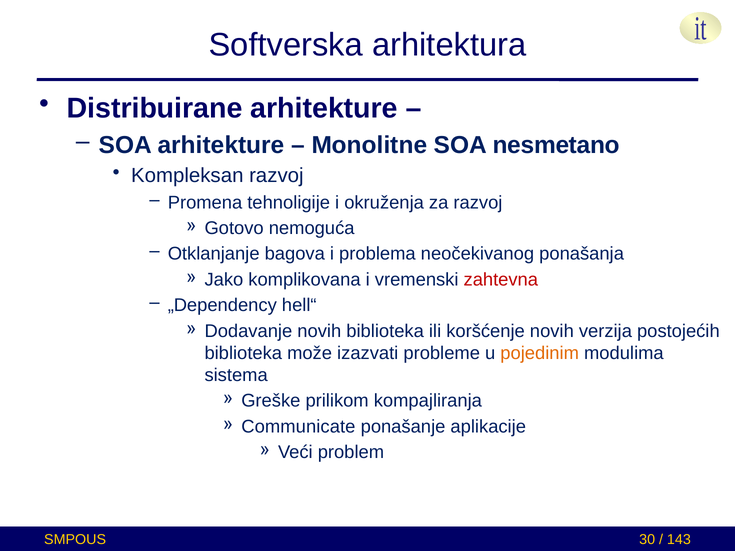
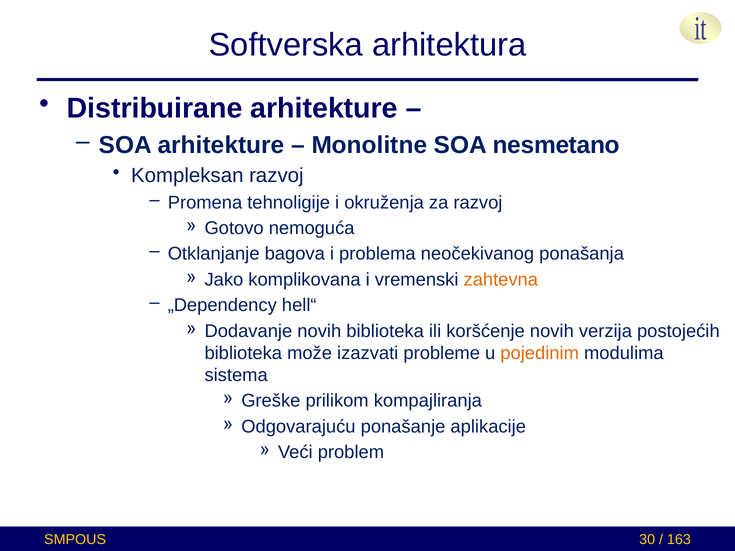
zahtevna colour: red -> orange
Communicate: Communicate -> Odgovarajuću
143: 143 -> 163
